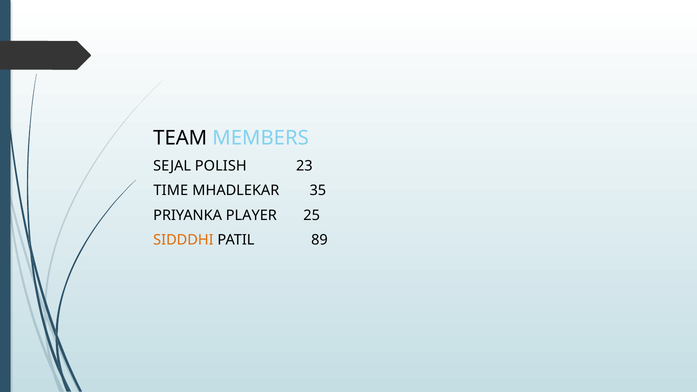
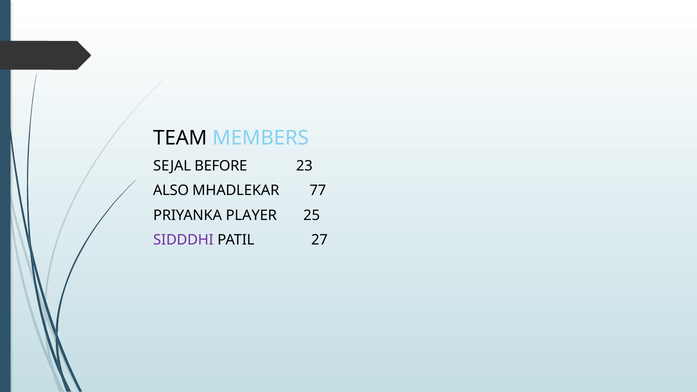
POLISH: POLISH -> BEFORE
TIME: TIME -> ALSO
35: 35 -> 77
SIDDDHI colour: orange -> purple
89: 89 -> 27
